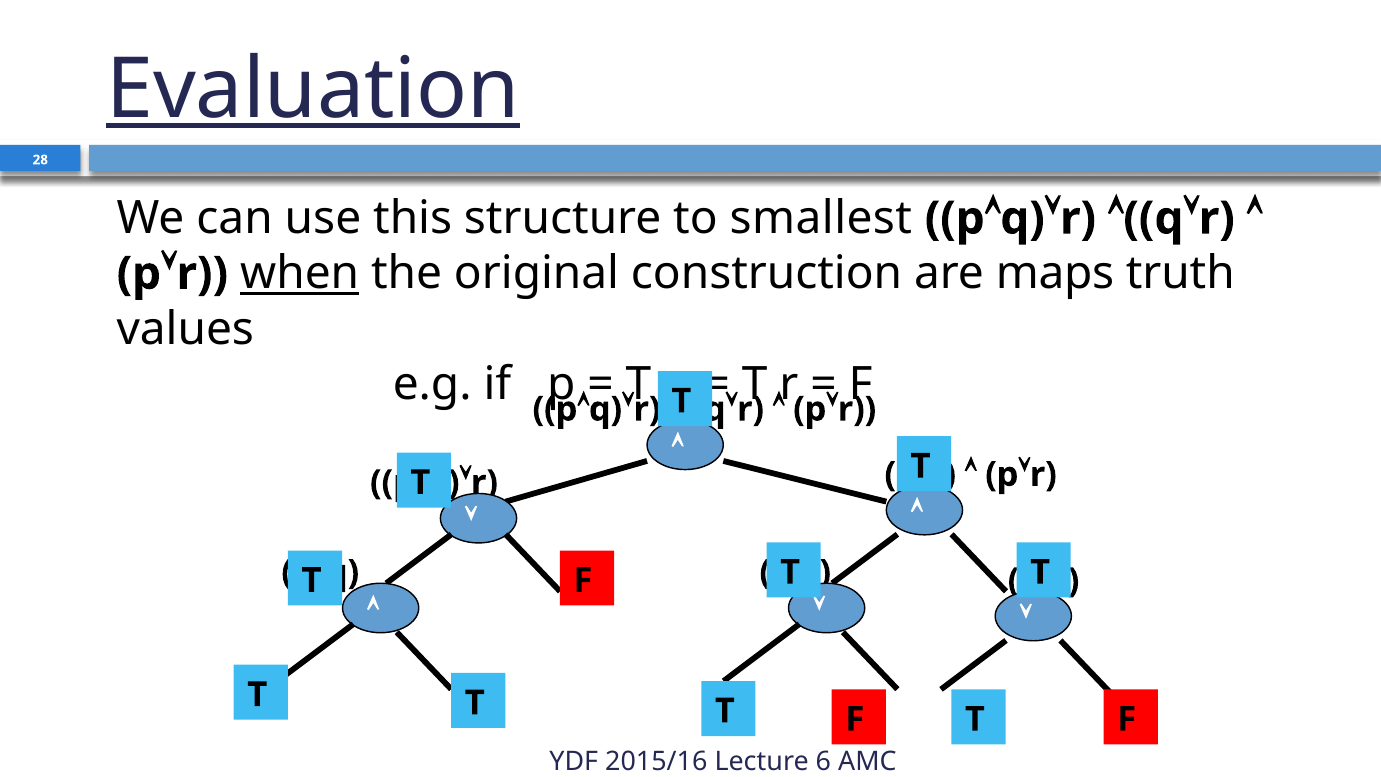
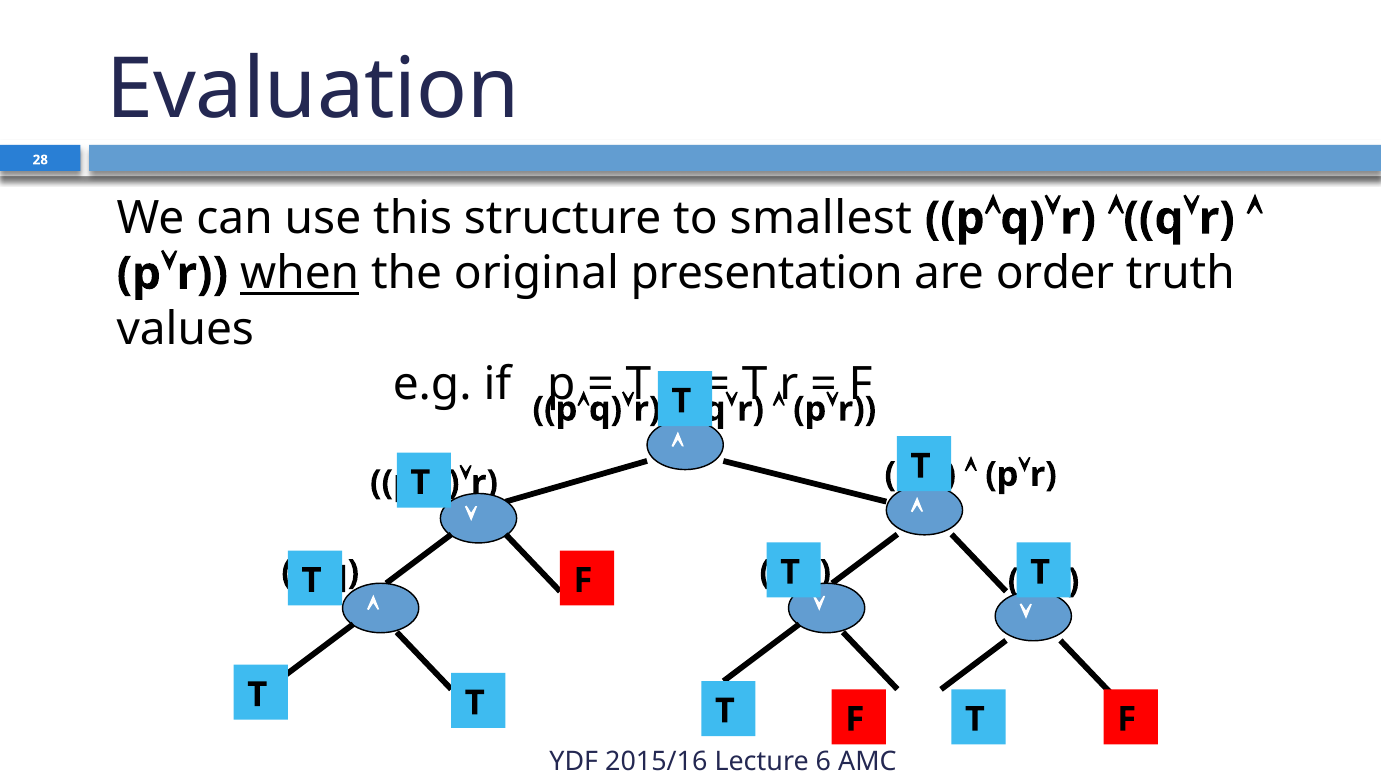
Evaluation underline: present -> none
construction: construction -> presentation
maps: maps -> order
